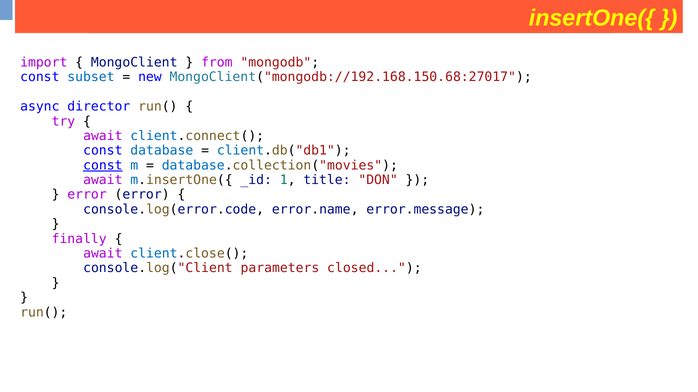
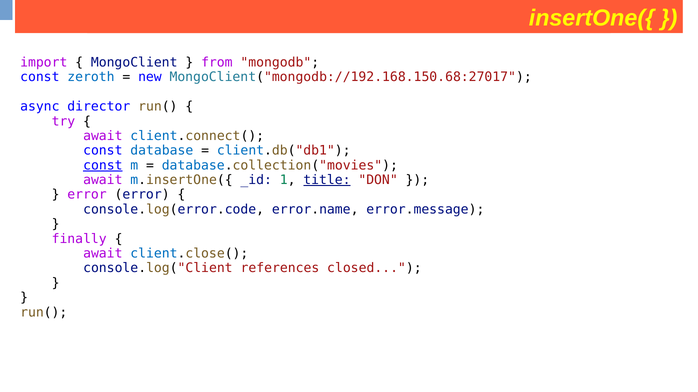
subset: subset -> zeroth
title underline: none -> present
parameters: parameters -> references
